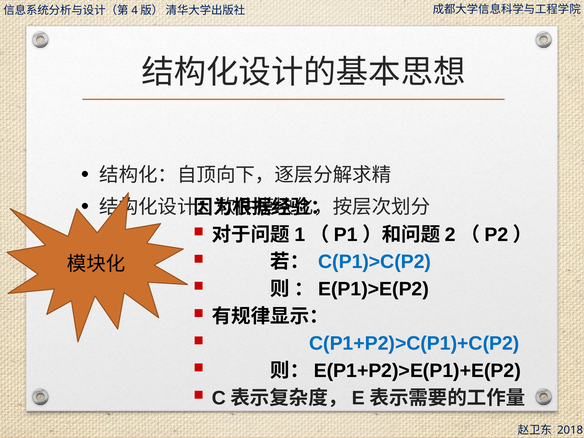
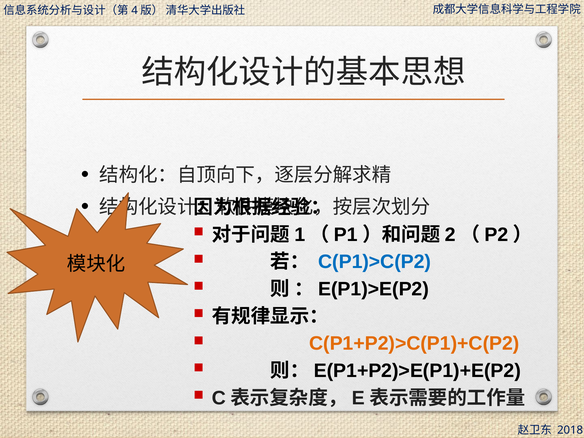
C(P1+P2)>C(P1)+C(P2 colour: blue -> orange
